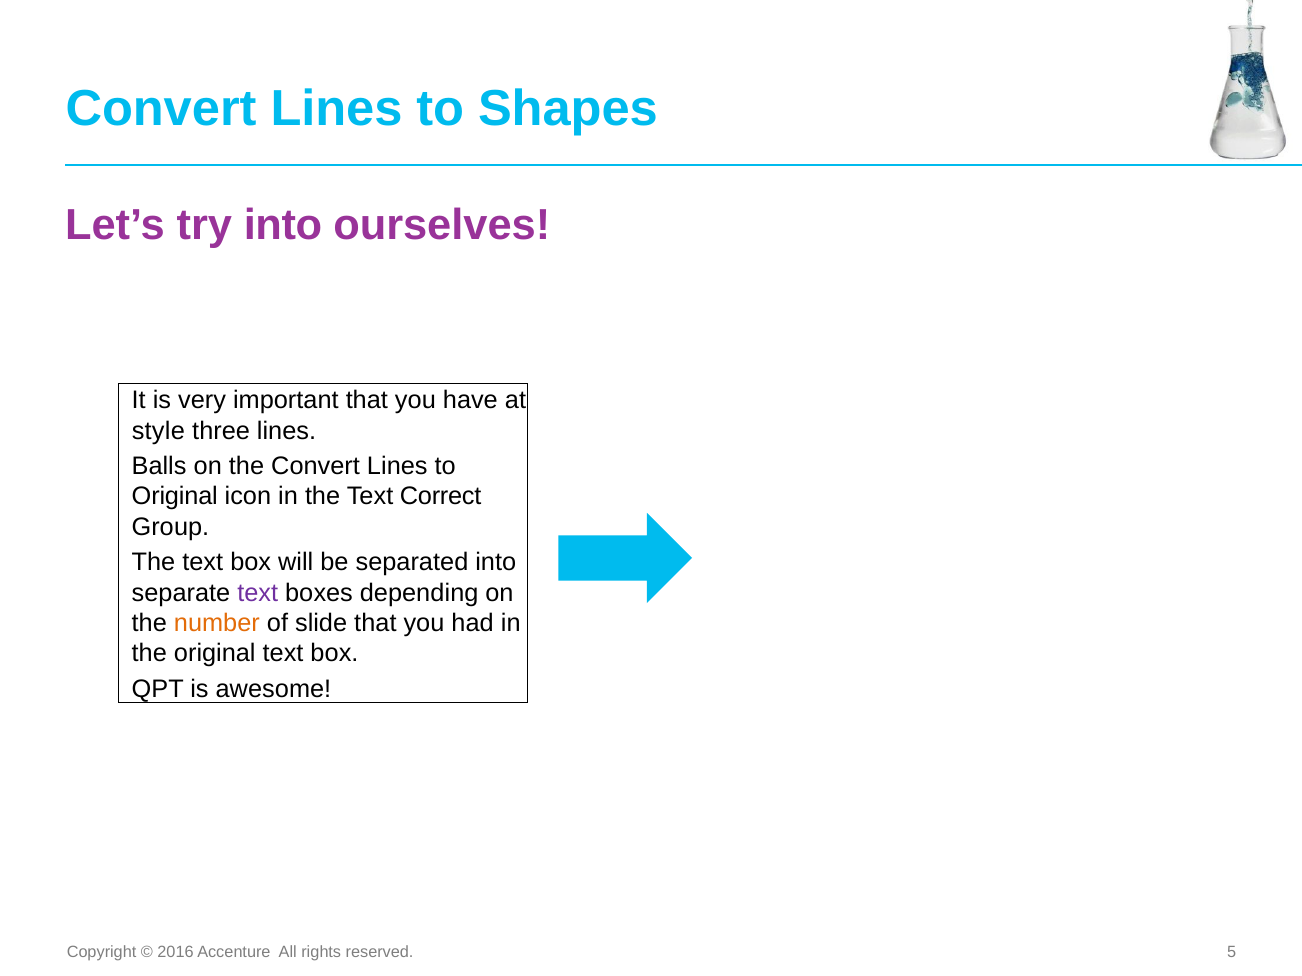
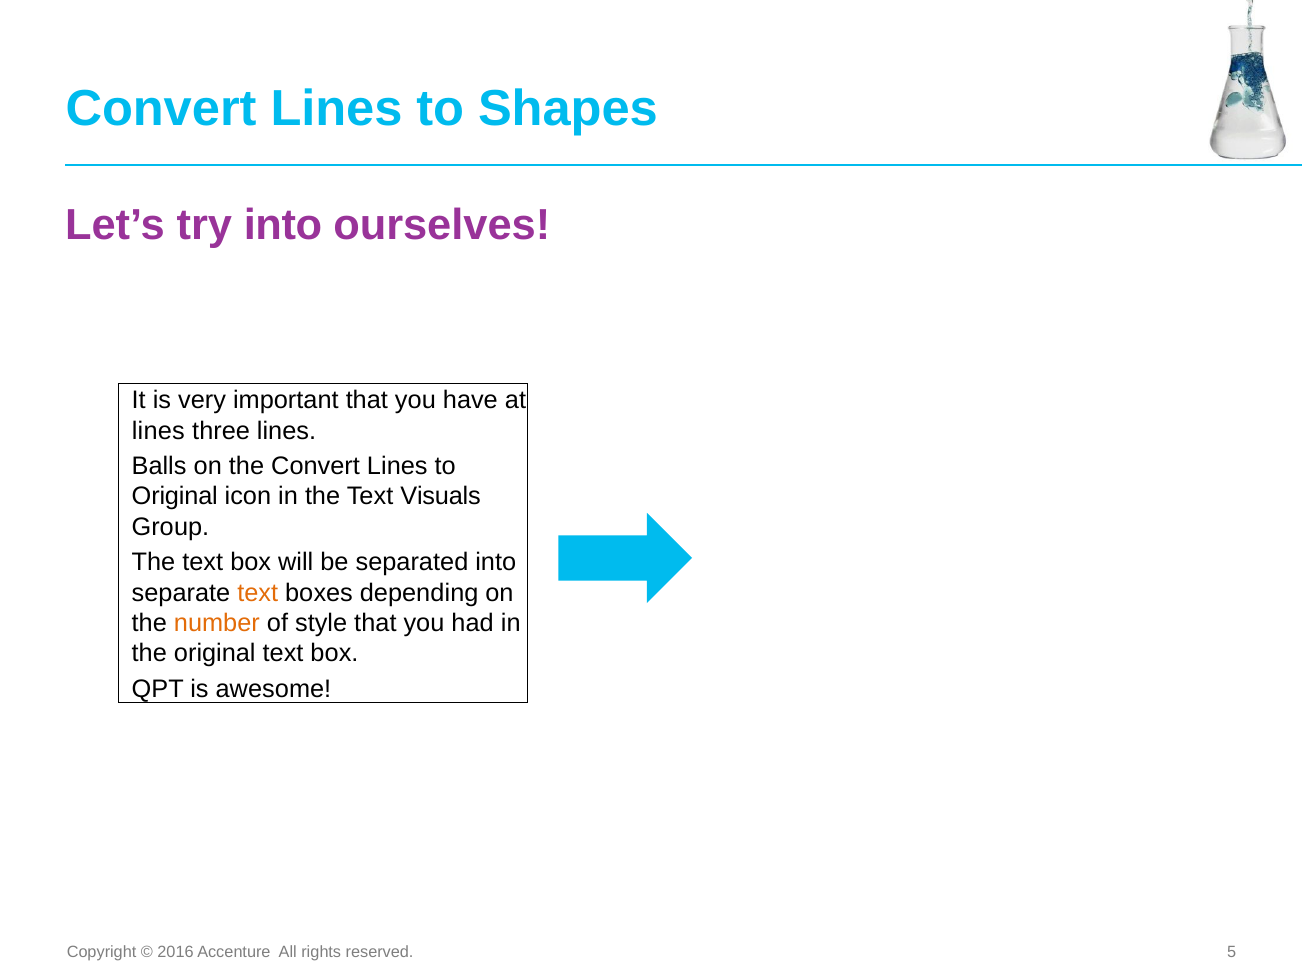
style at (158, 431): style -> lines
Correct: Correct -> Visuals
text at (258, 593) colour: purple -> orange
slide: slide -> style
